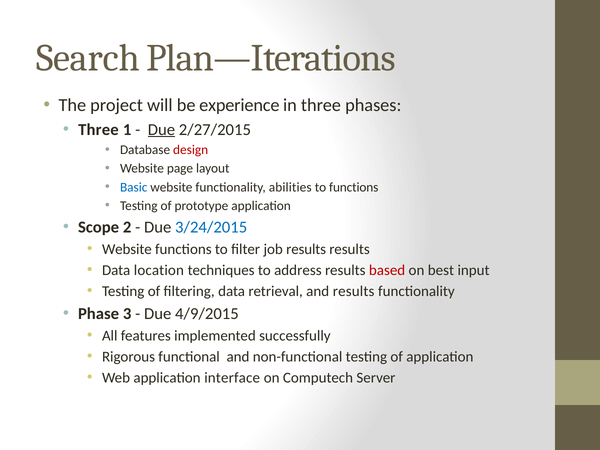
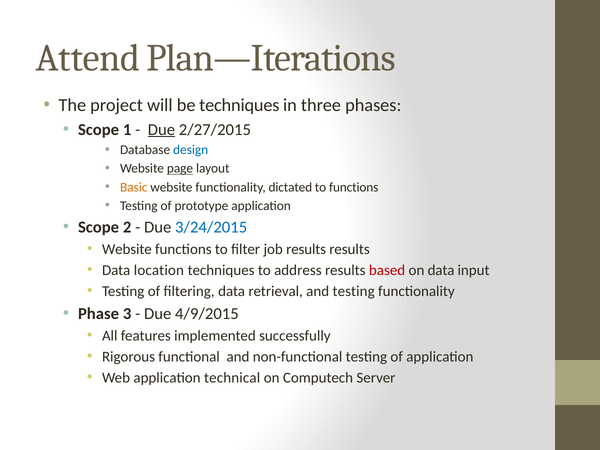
Search: Search -> Attend
be experience: experience -> techniques
Three at (98, 129): Three -> Scope
design colour: red -> blue
page underline: none -> present
Basic colour: blue -> orange
abilities: abilities -> dictated
on best: best -> data
and results: results -> testing
interface: interface -> technical
